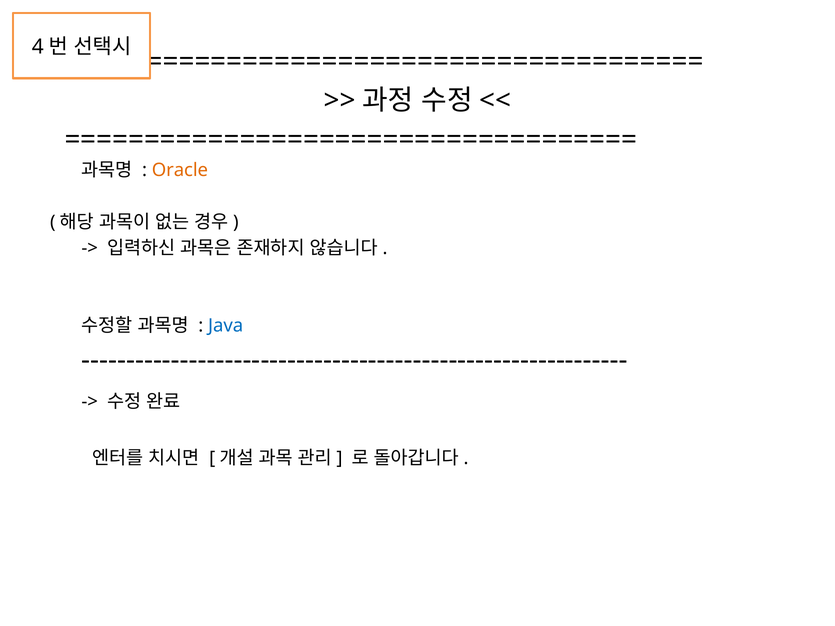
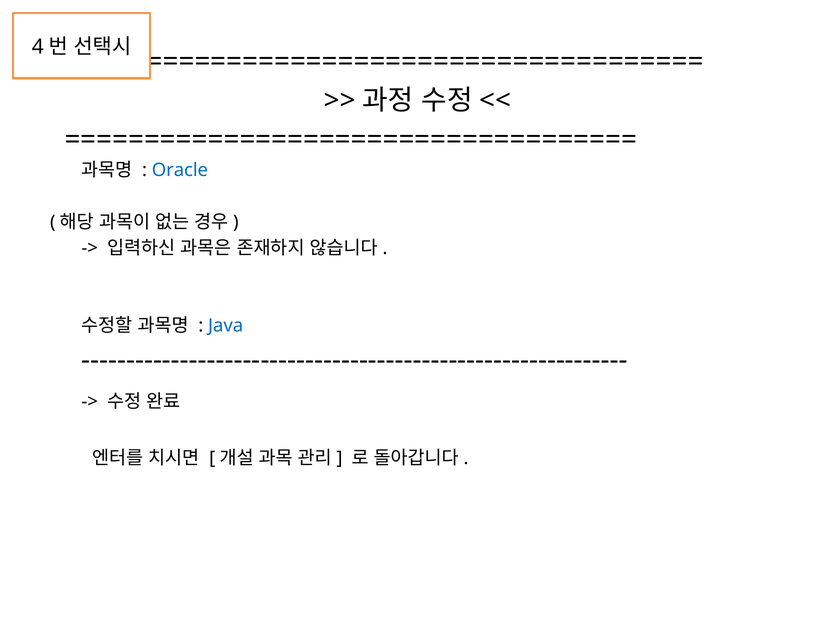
Oracle colour: orange -> blue
